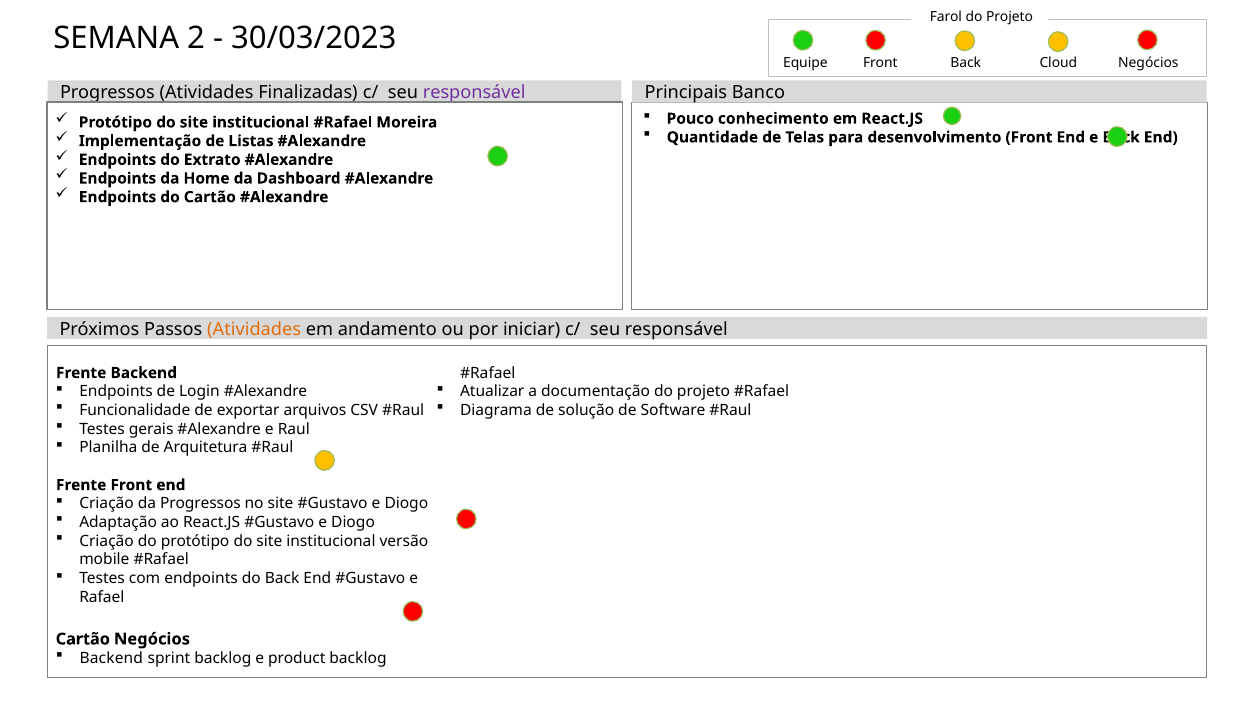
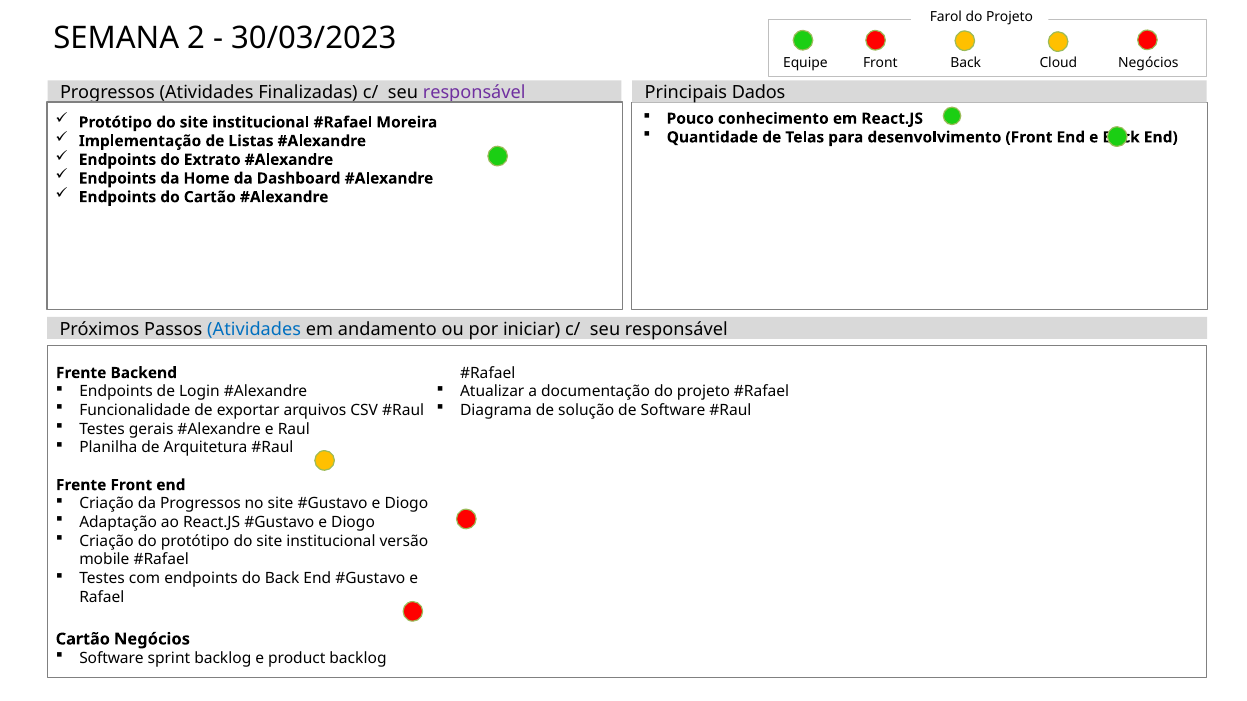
Banco: Banco -> Dados
Atividades at (254, 329) colour: orange -> blue
Backend at (111, 659): Backend -> Software
